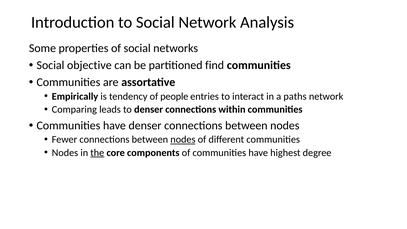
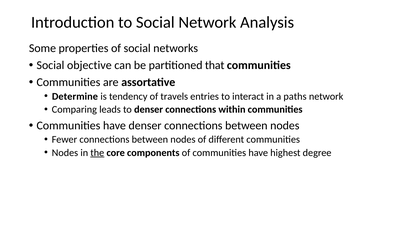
find: find -> that
Empirically: Empirically -> Determine
people: people -> travels
nodes at (183, 140) underline: present -> none
